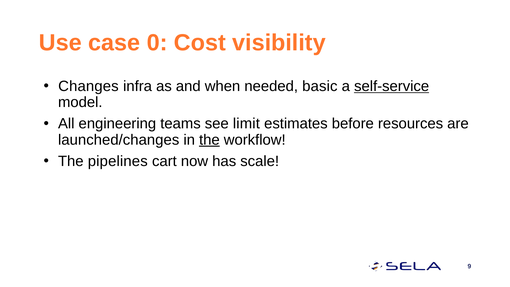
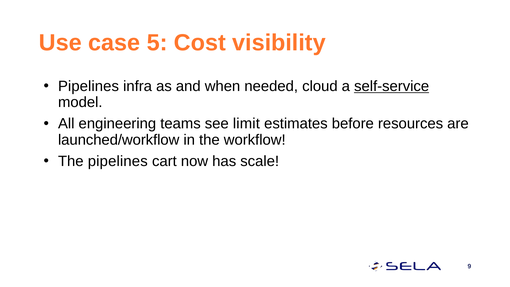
0: 0 -> 5
Changes at (88, 86): Changes -> Pipelines
basic: basic -> cloud
launched/changes: launched/changes -> launched/workflow
the at (209, 140) underline: present -> none
